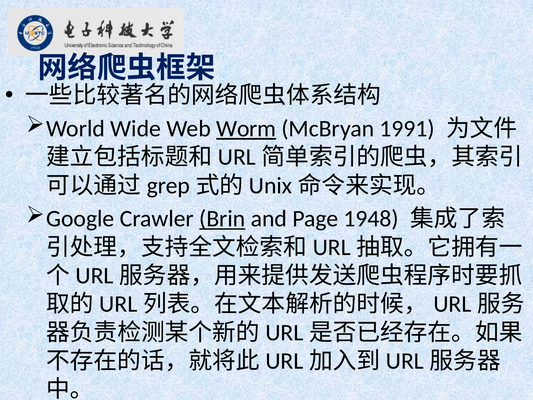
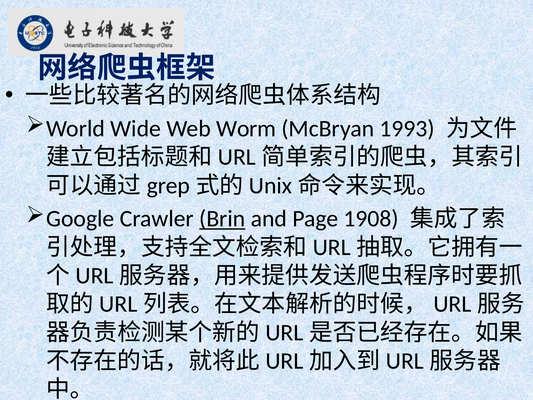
Worm underline: present -> none
1991: 1991 -> 1993
1948: 1948 -> 1908
